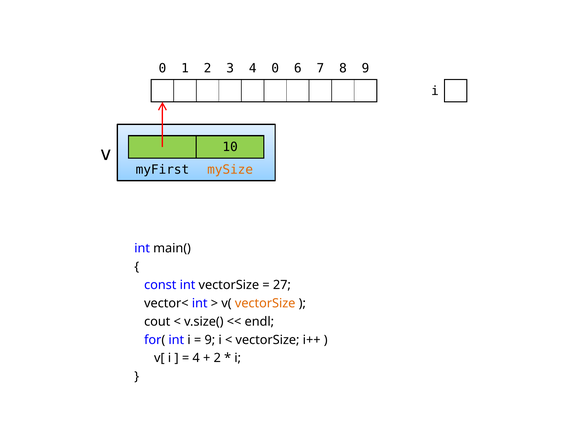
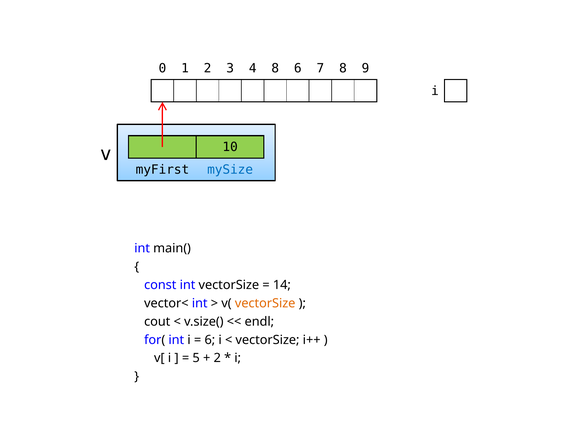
4 0: 0 -> 8
mySize colour: orange -> blue
27: 27 -> 14
9 at (210, 340): 9 -> 6
4 at (196, 359): 4 -> 5
